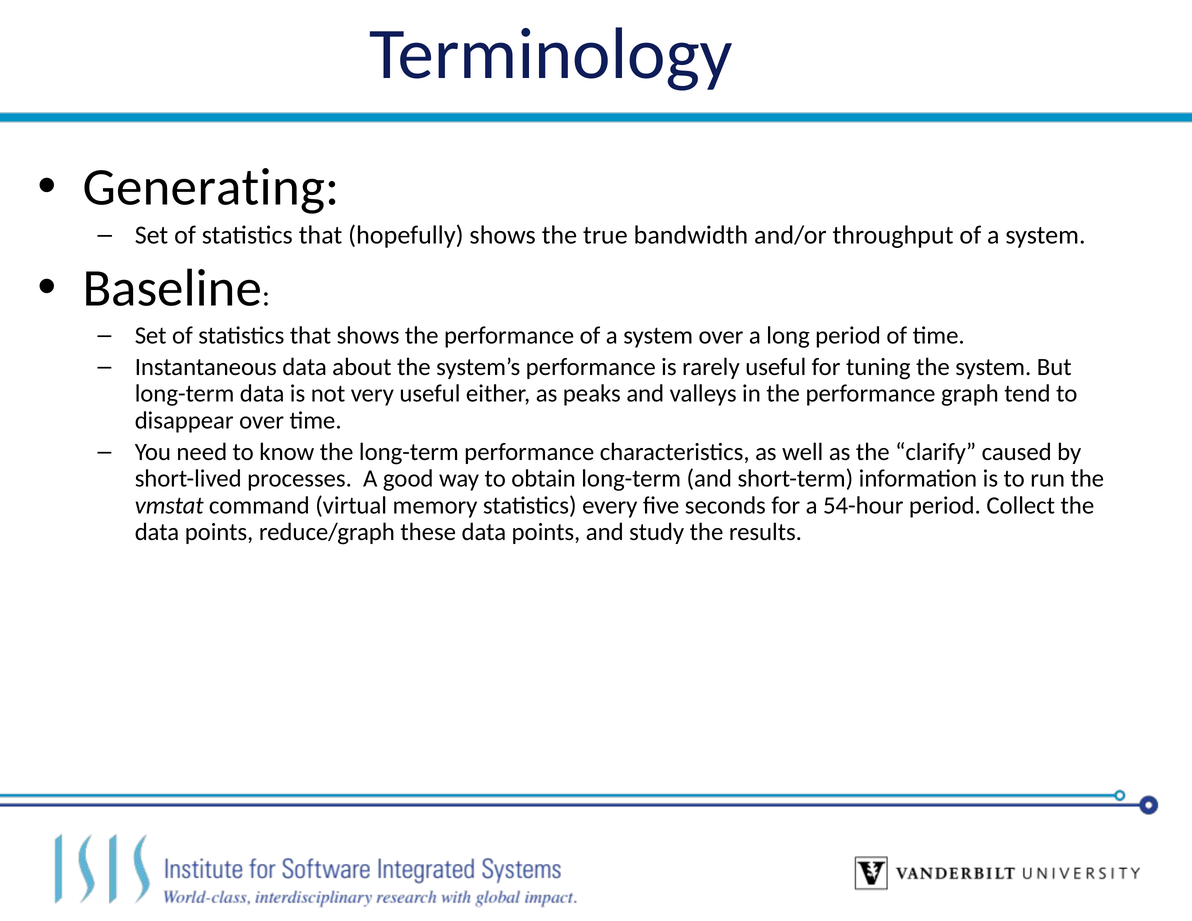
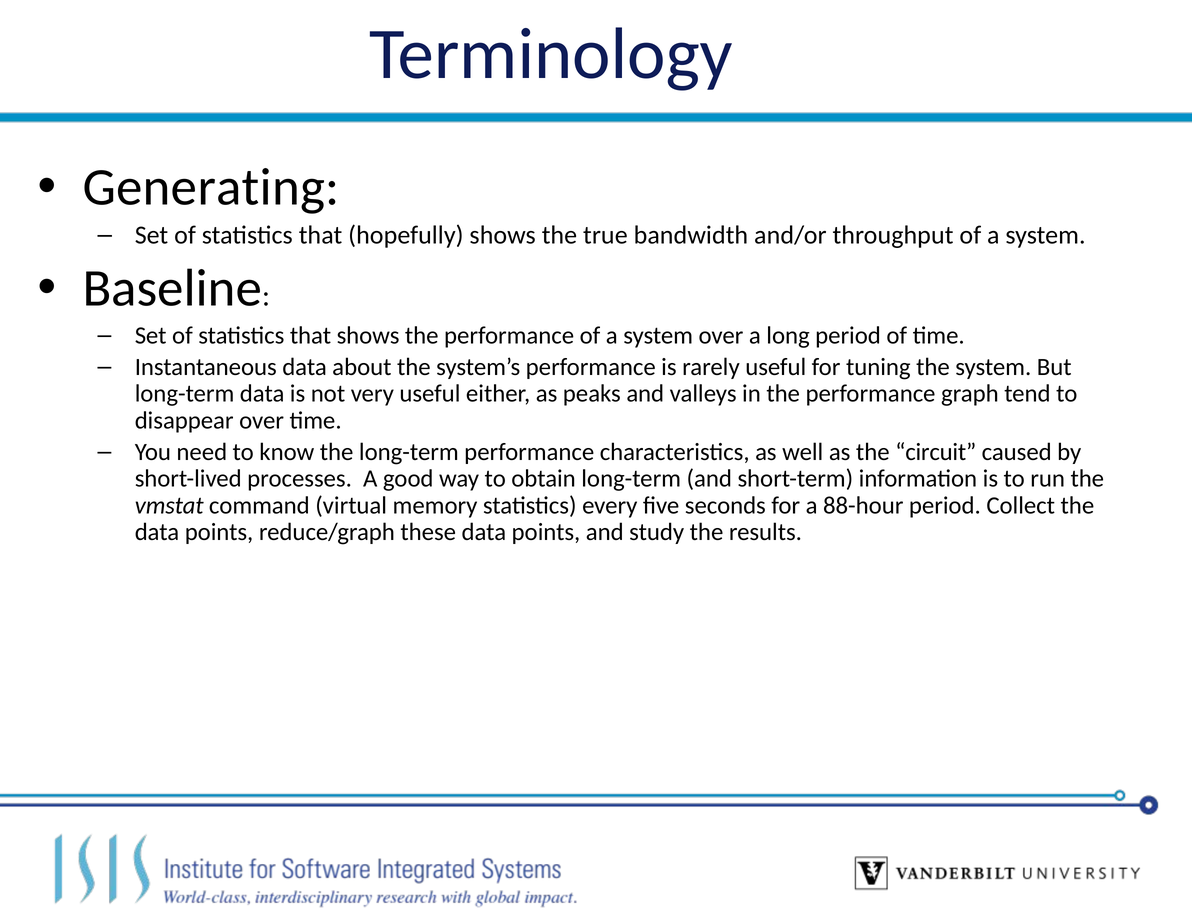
clarify: clarify -> circuit
54-hour: 54-hour -> 88-hour
